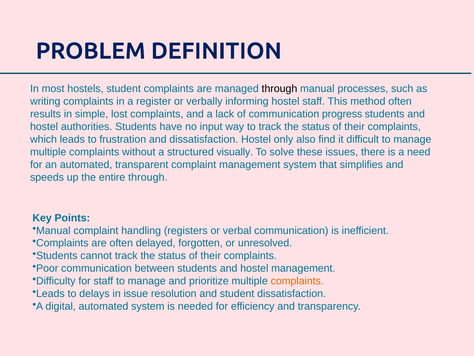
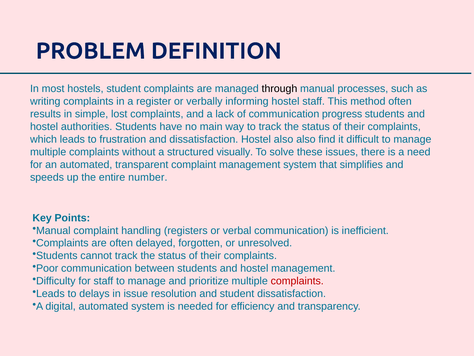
input: input -> main
Hostel only: only -> also
entire through: through -> number
complaints at (297, 281) colour: orange -> red
